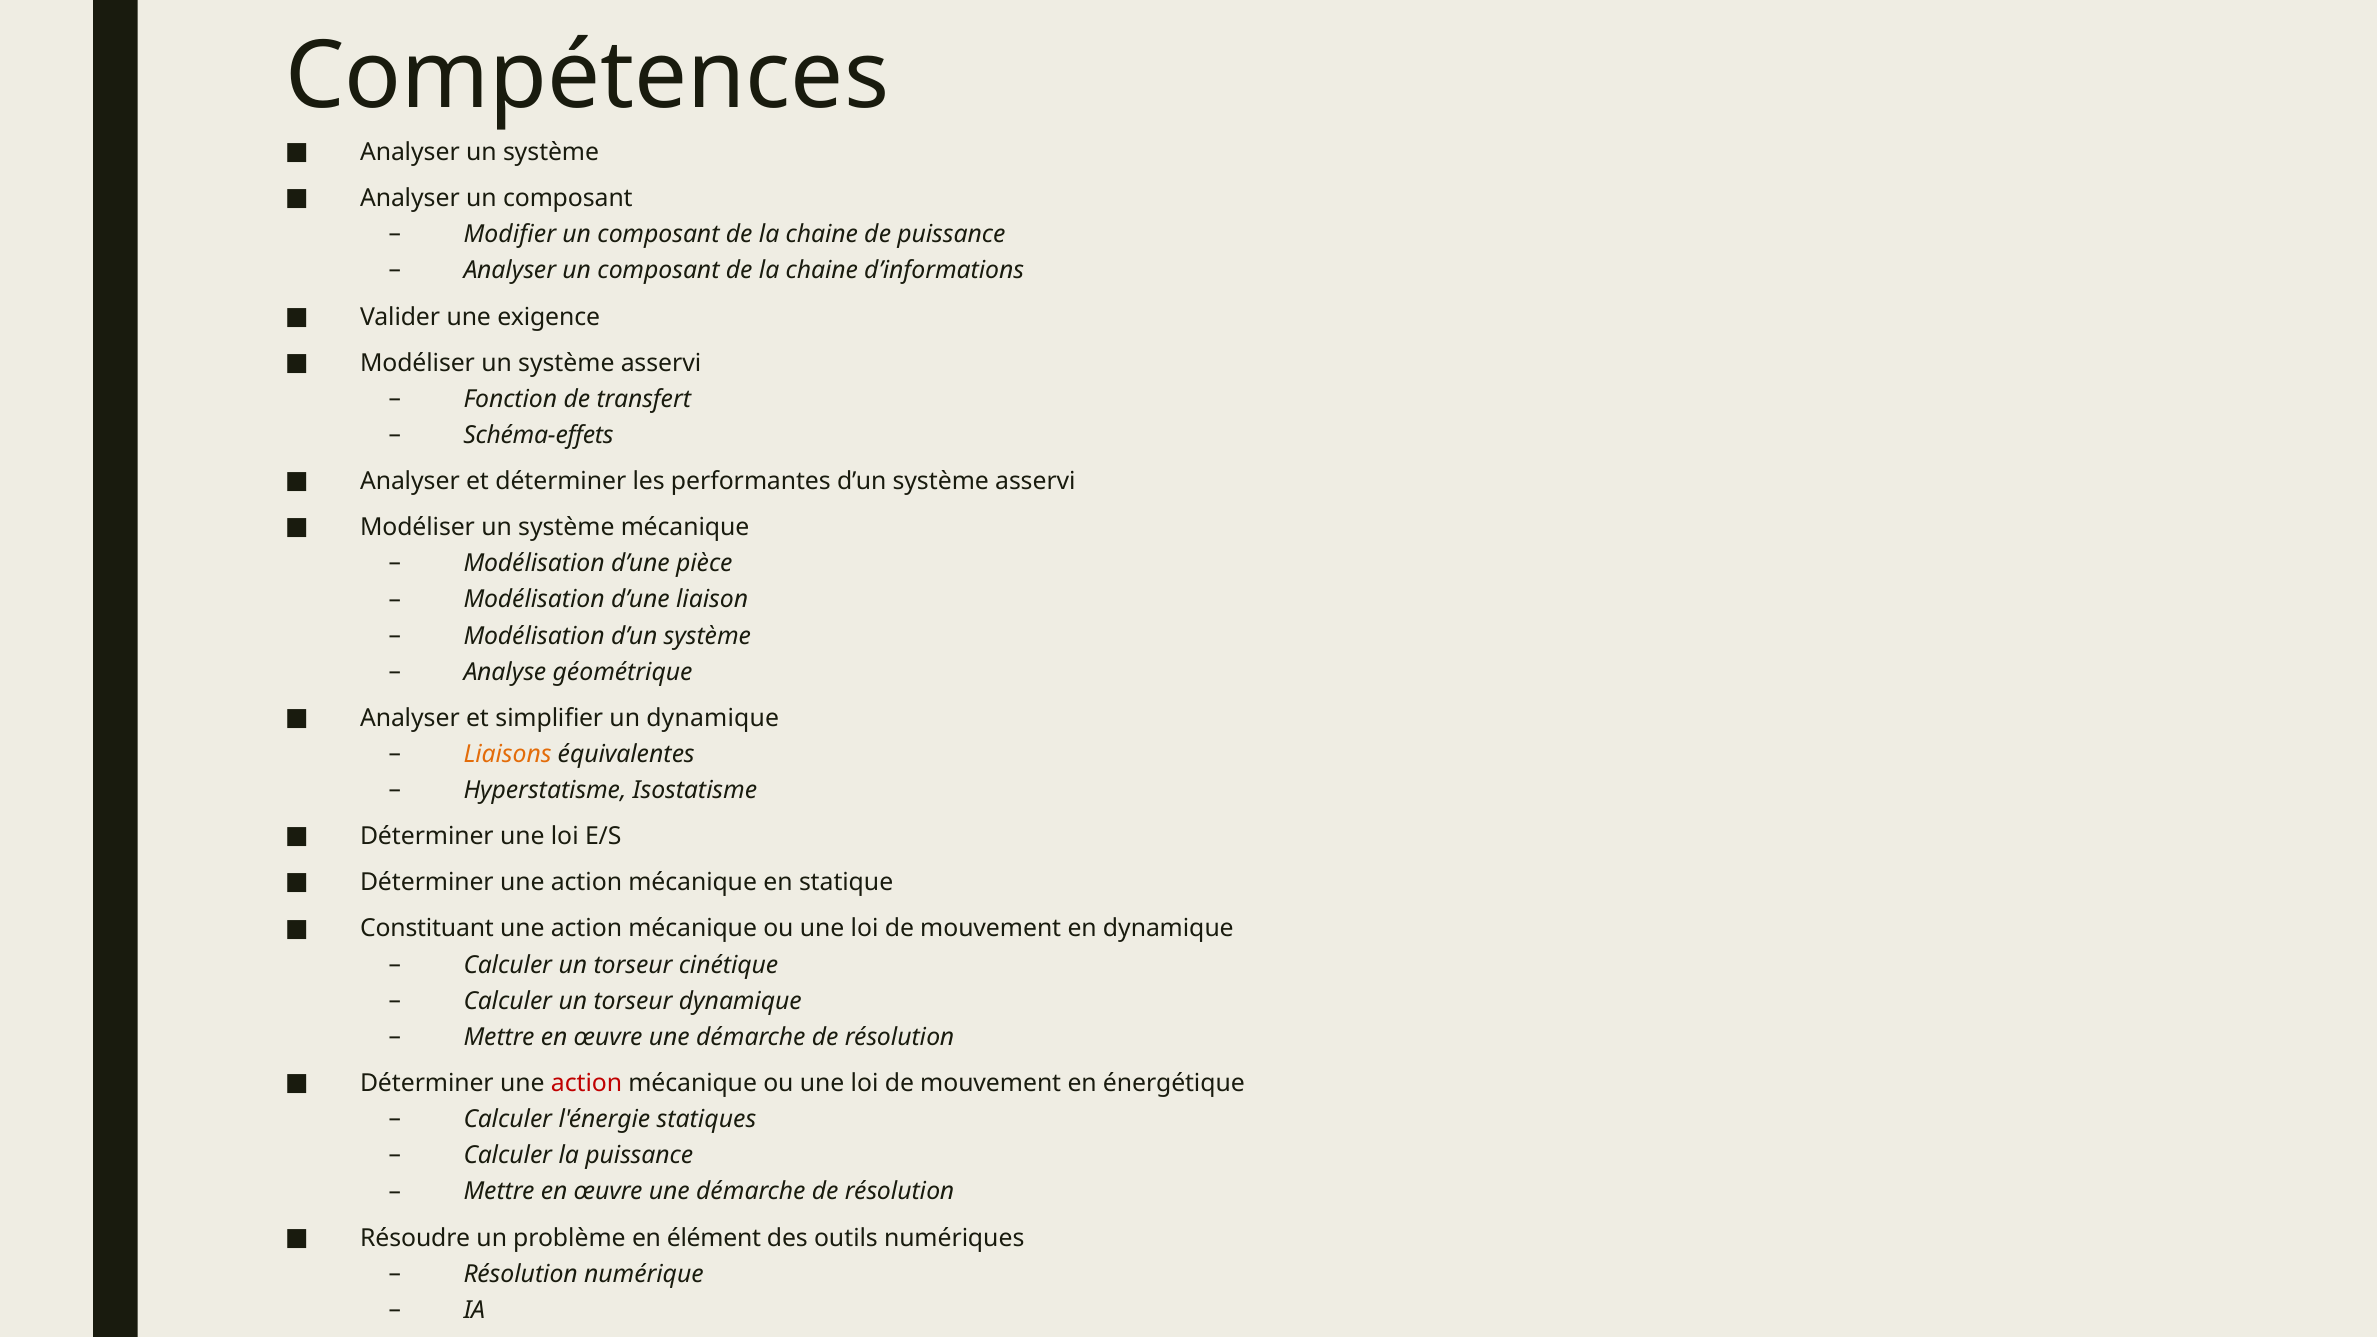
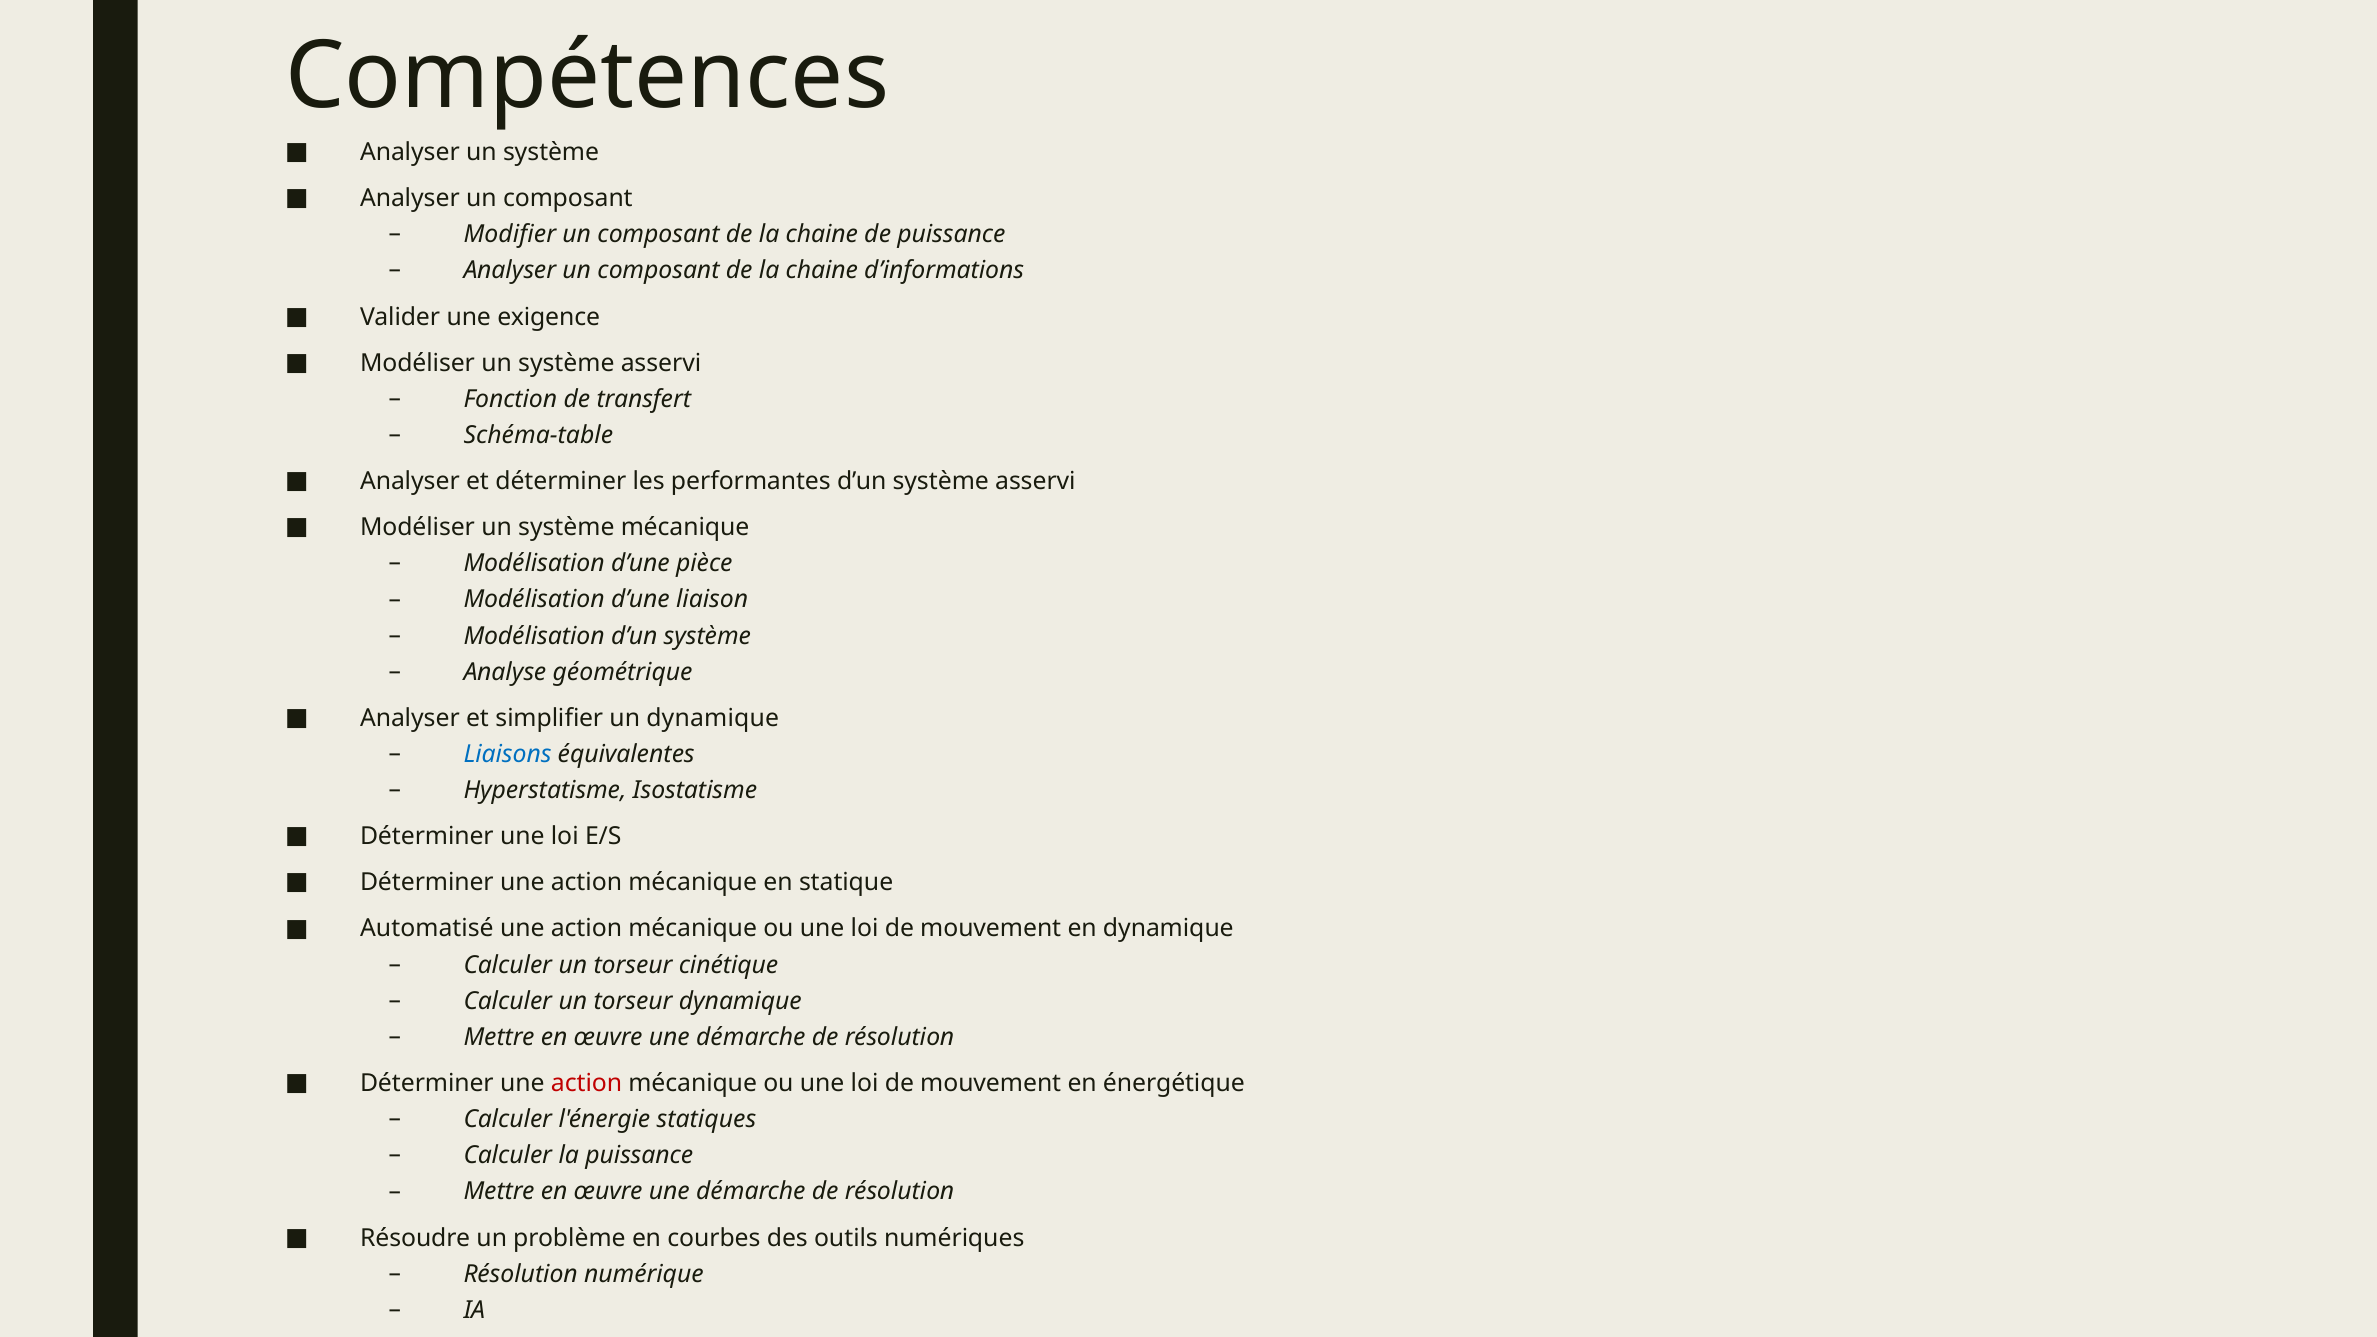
Schéma-effets: Schéma-effets -> Schéma-table
Liaisons colour: orange -> blue
Constituant: Constituant -> Automatisé
élément: élément -> courbes
